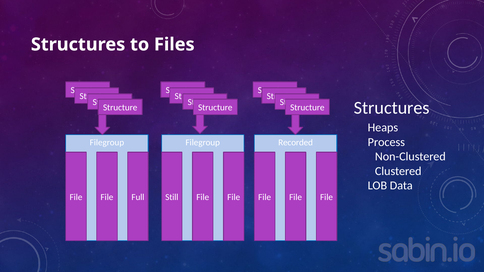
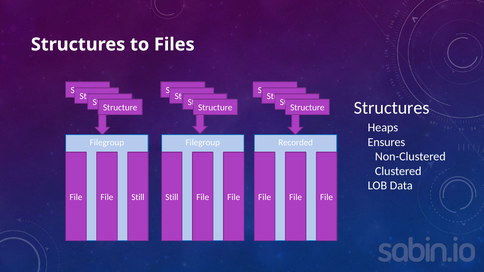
Process: Process -> Ensures
File Full: Full -> Still
